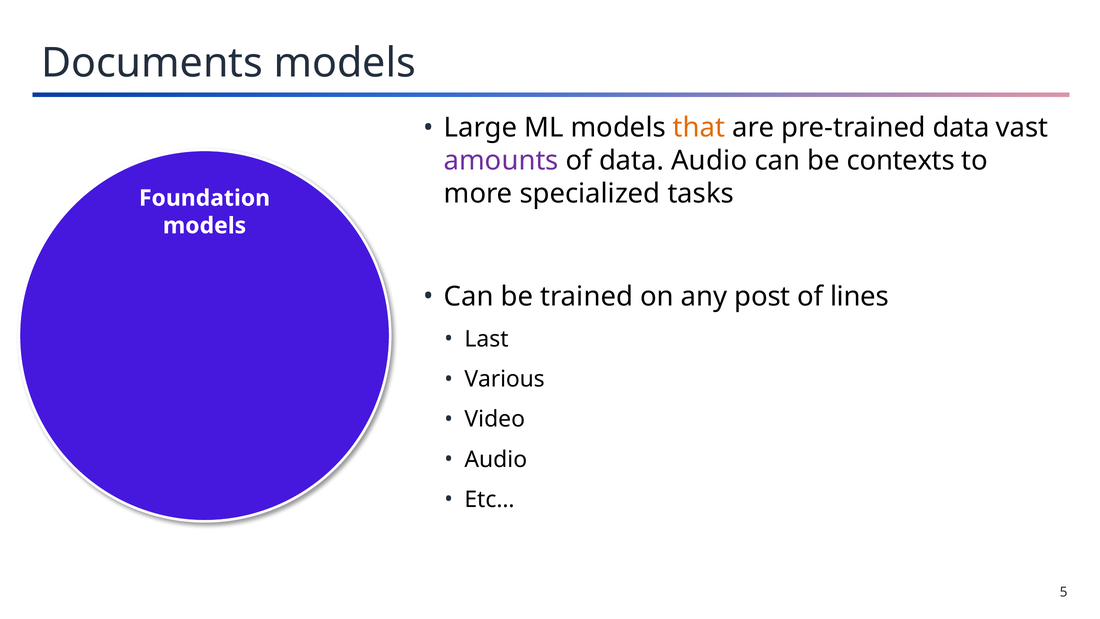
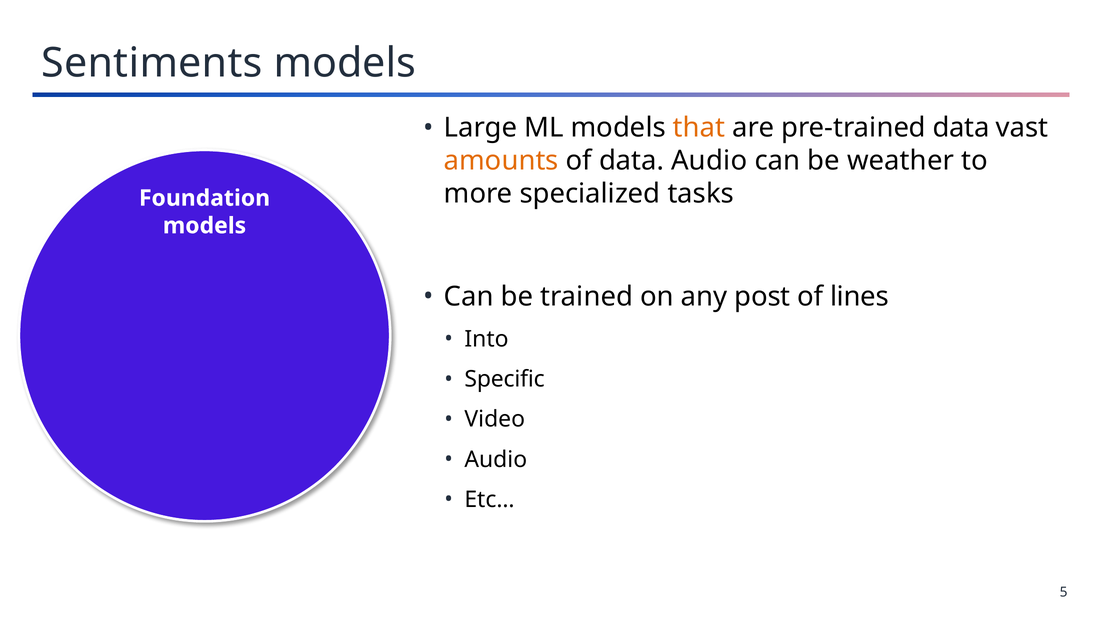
Documents: Documents -> Sentiments
amounts colour: purple -> orange
contexts: contexts -> weather
Last: Last -> Into
Various: Various -> Specific
